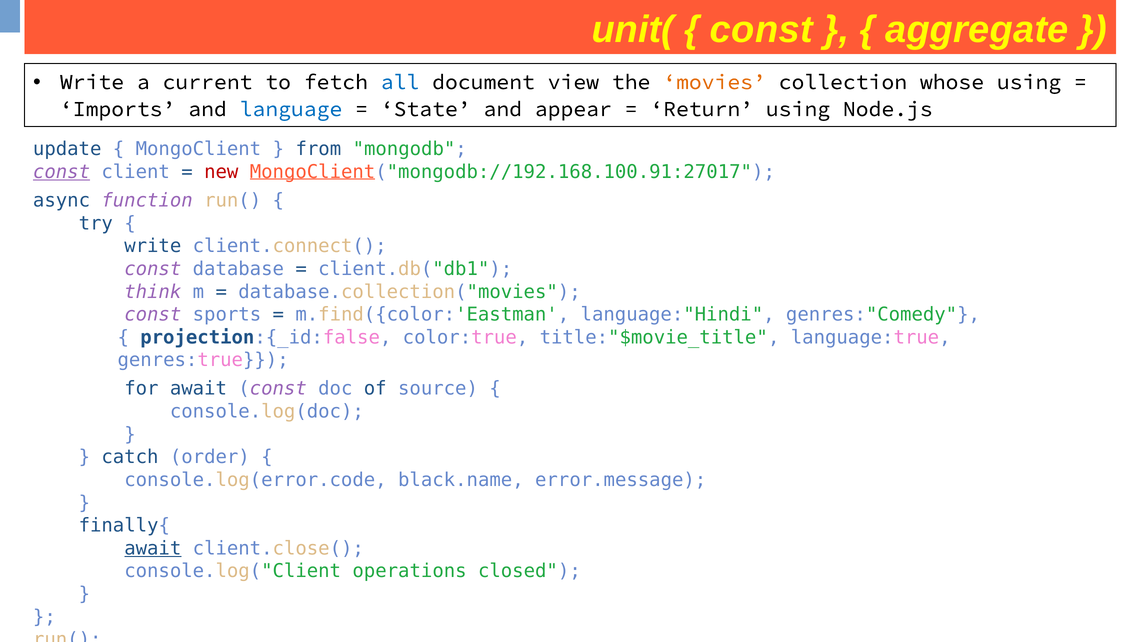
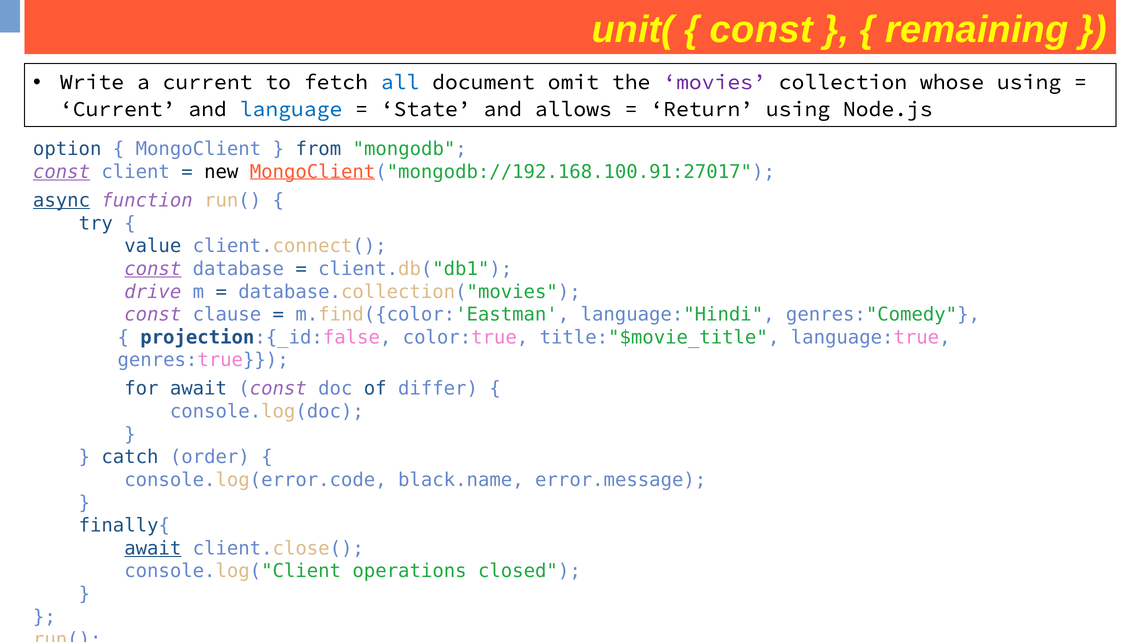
aggregate: aggregate -> remaining
view: view -> omit
movies colour: orange -> purple
Imports at (118, 109): Imports -> Current
appear: appear -> allows
update: update -> option
new colour: red -> black
async underline: none -> present
write at (153, 246): write -> value
const at (153, 269) underline: none -> present
think: think -> drive
sports: sports -> clause
source: source -> differ
